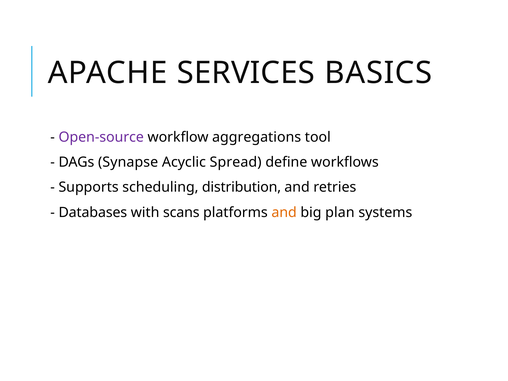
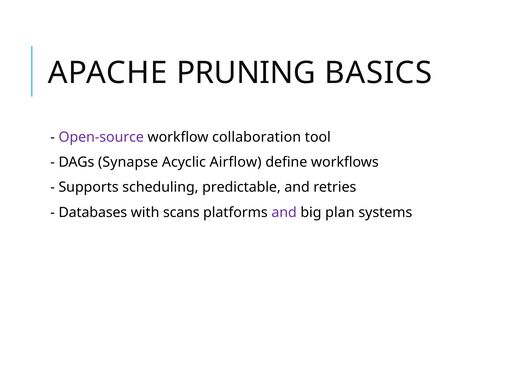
SERVICES: SERVICES -> PRUNING
aggregations: aggregations -> collaboration
Spread: Spread -> Airflow
distribution: distribution -> predictable
and at (284, 212) colour: orange -> purple
